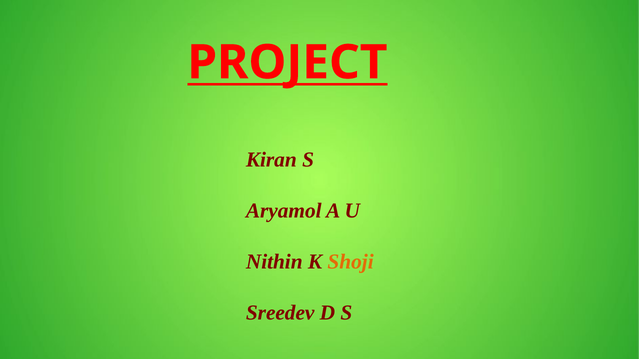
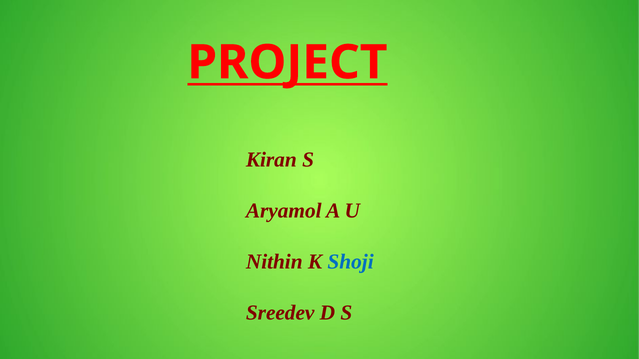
Shoji colour: orange -> blue
